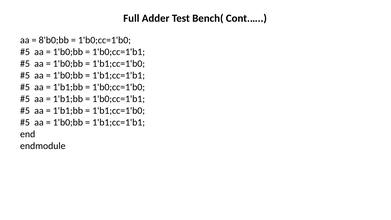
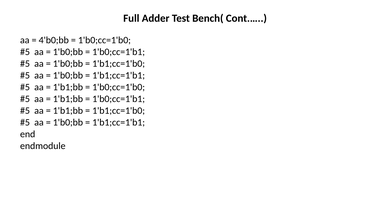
8'b0;bb: 8'b0;bb -> 4'b0;bb
